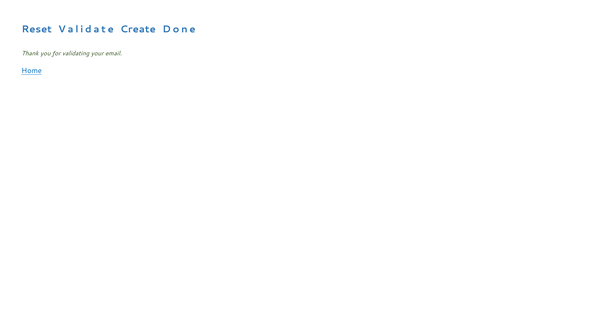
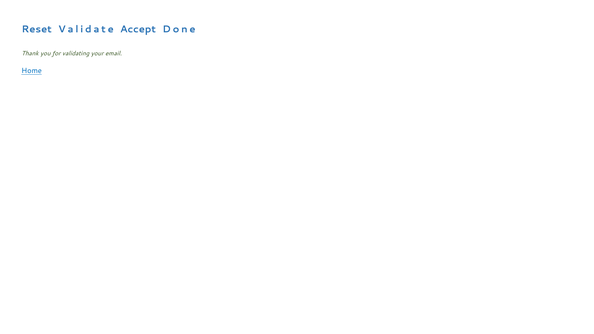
Create: Create -> Accept
